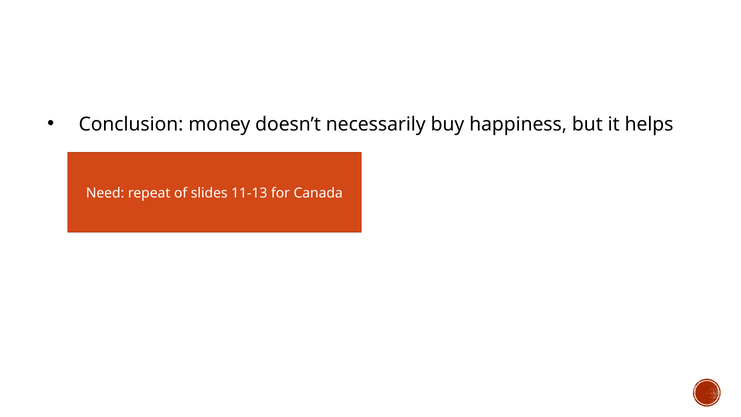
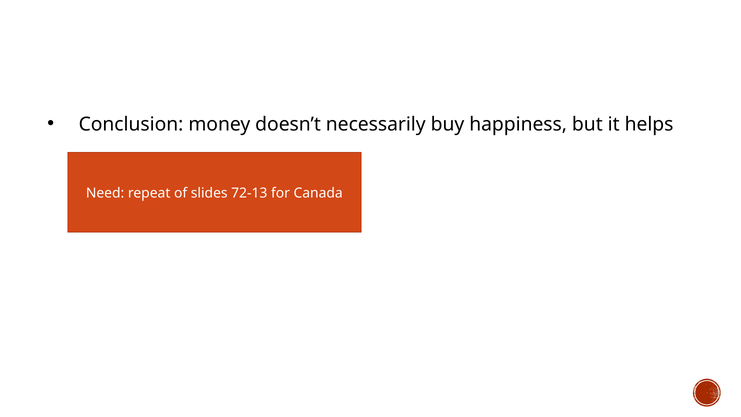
11-13: 11-13 -> 72-13
